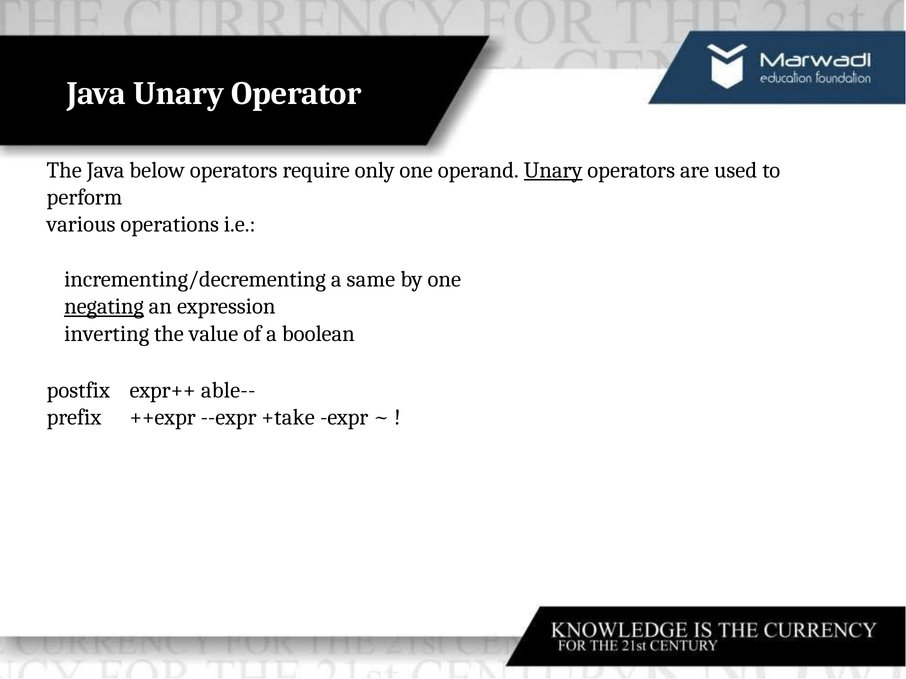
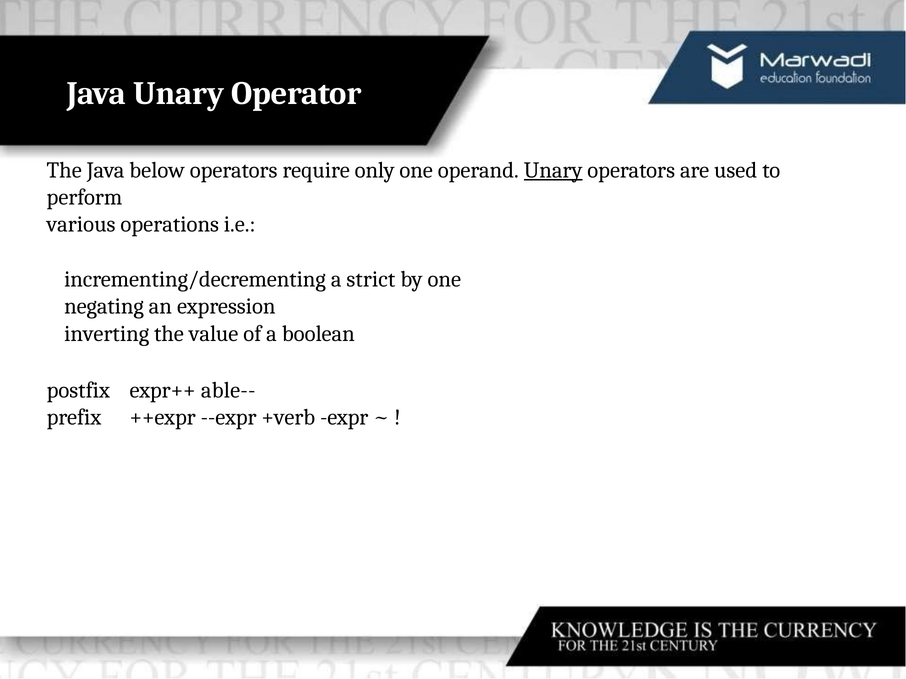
same: same -> strict
negating underline: present -> none
+take: +take -> +verb
